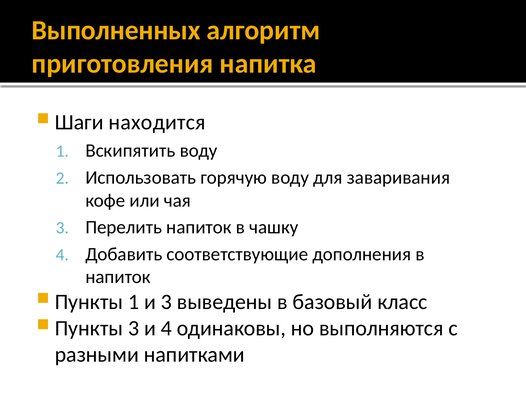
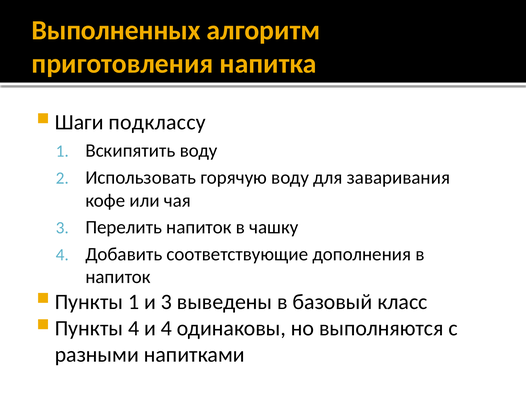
находится: находится -> подклассу
Пункты 3: 3 -> 4
